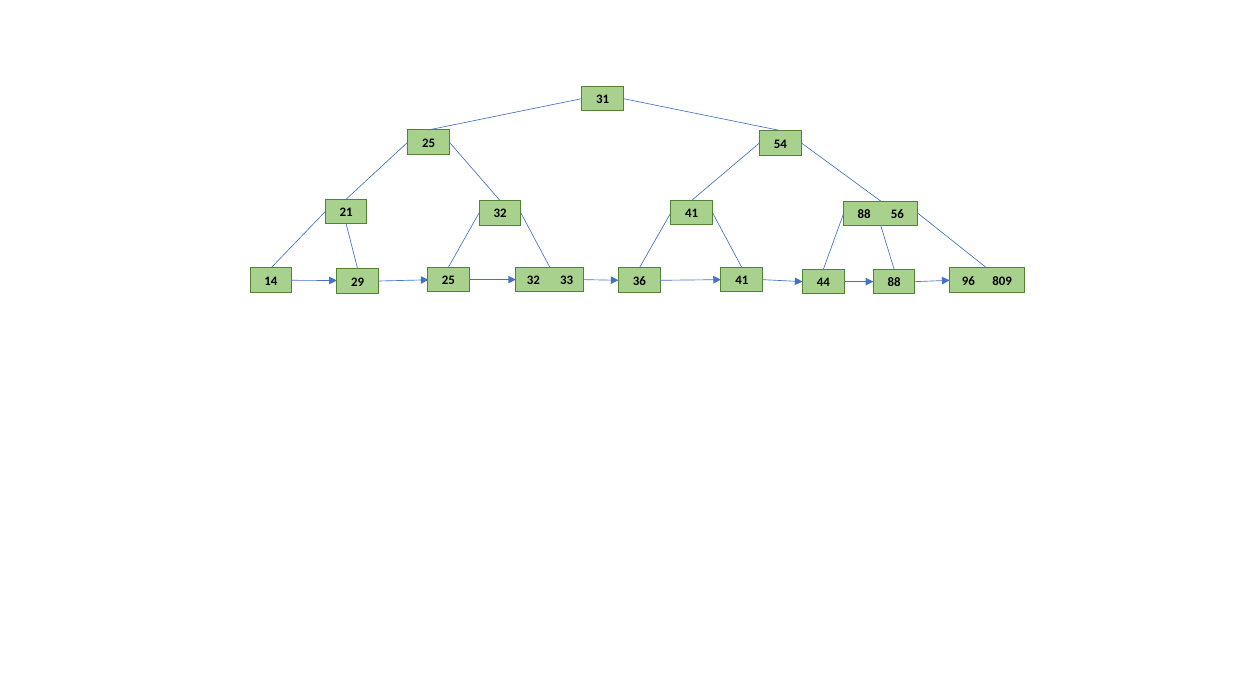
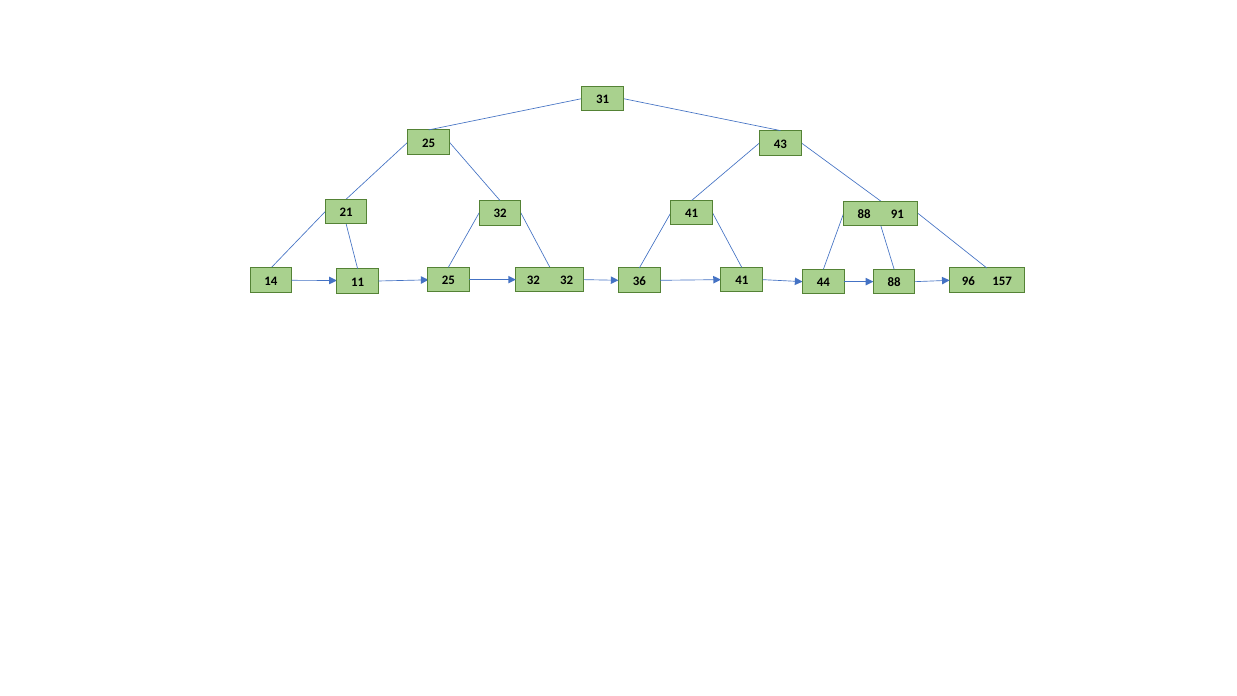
54: 54 -> 43
56: 56 -> 91
32 33: 33 -> 32
29: 29 -> 11
809: 809 -> 157
